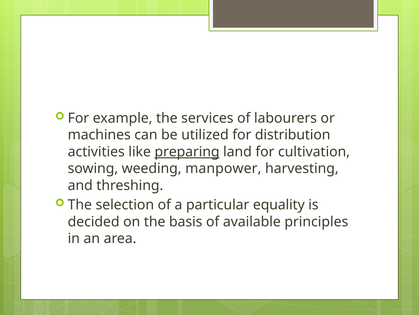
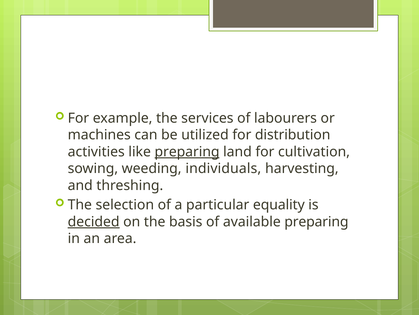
manpower: manpower -> individuals
decided underline: none -> present
available principles: principles -> preparing
